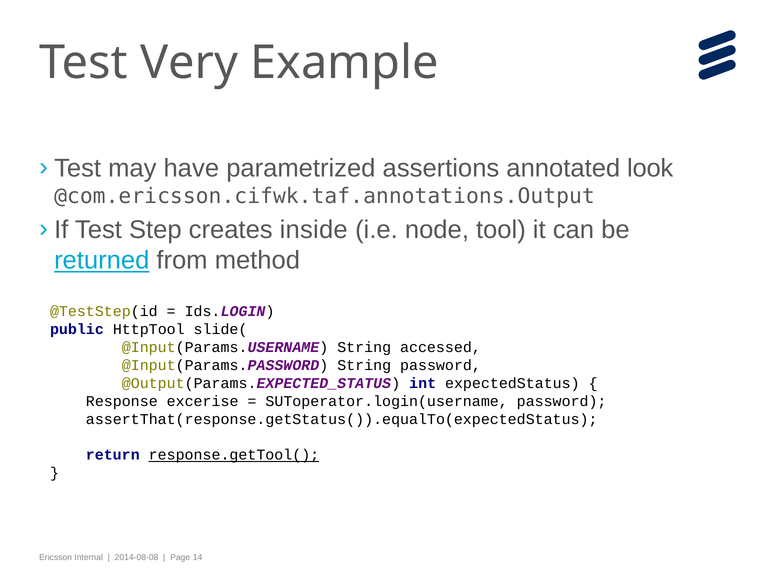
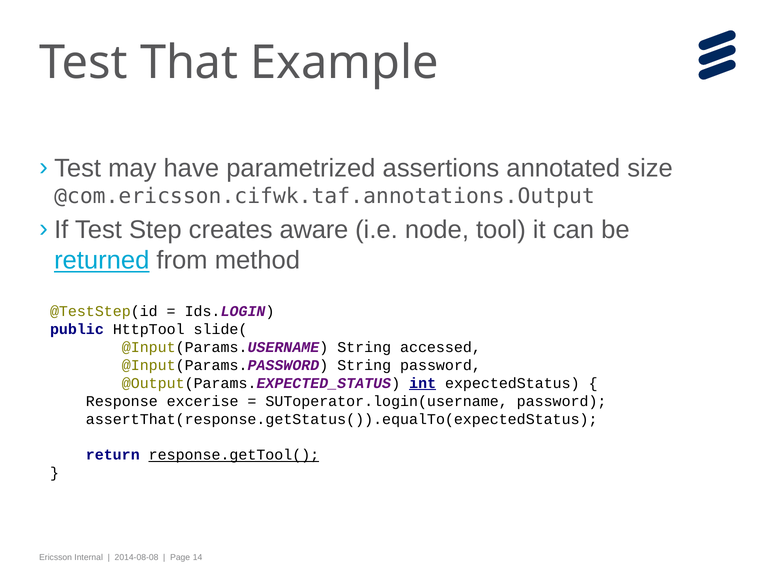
Very: Very -> That
look: look -> size
inside: inside -> aware
int underline: none -> present
